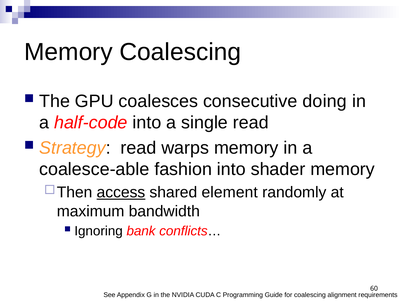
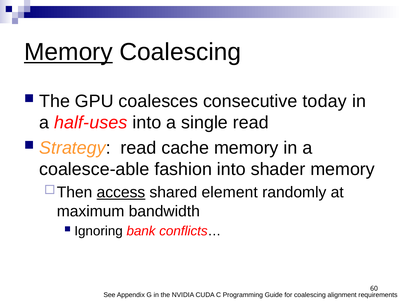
Memory at (68, 52) underline: none -> present
doing: doing -> today
half-code: half-code -> half-uses
warps: warps -> cache
